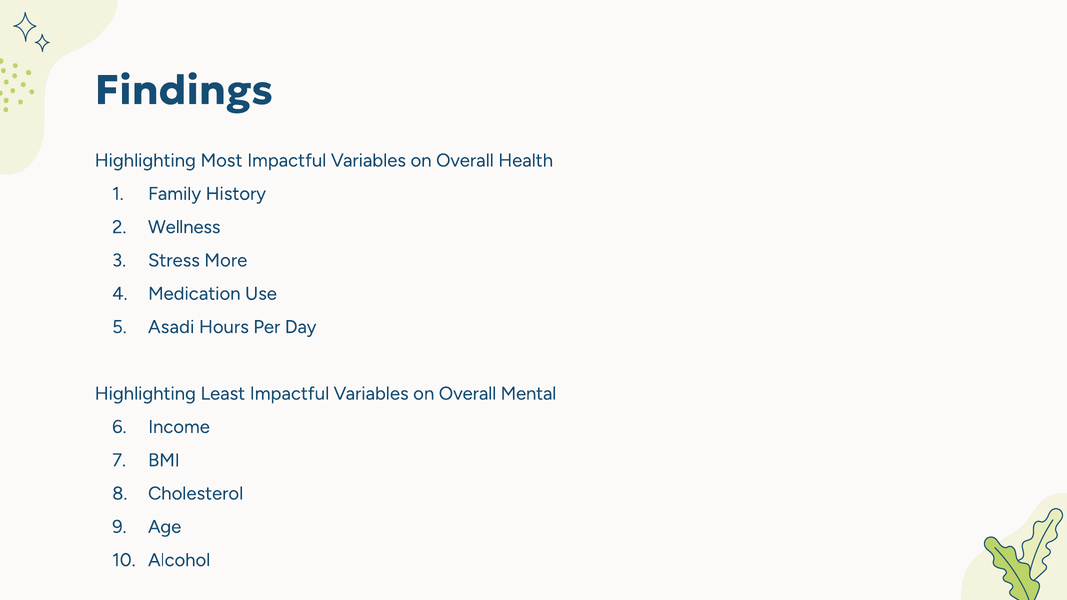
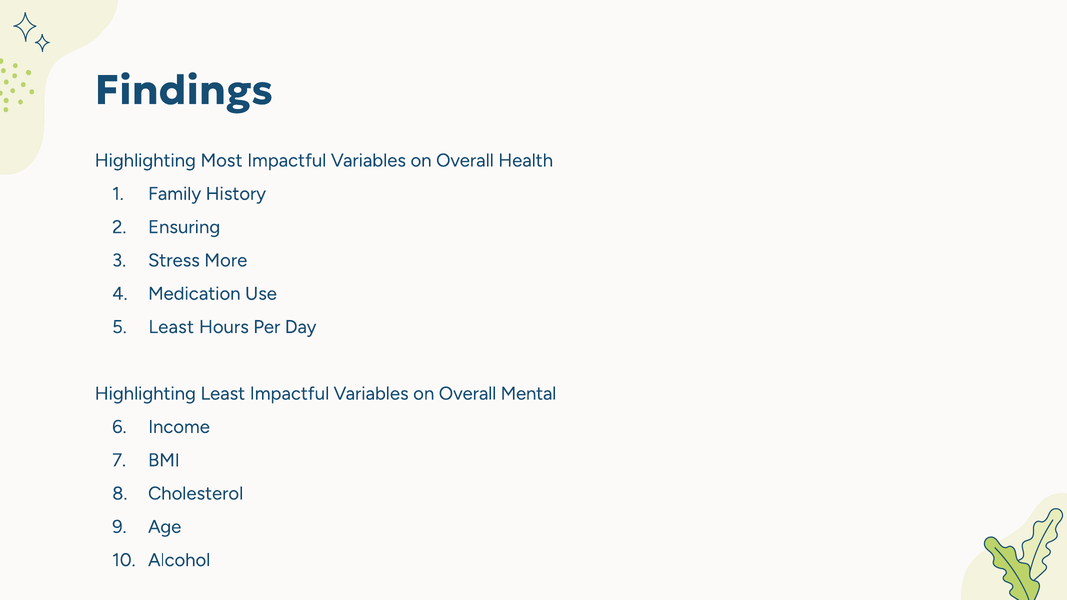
Wellness: Wellness -> Ensuring
Asadi at (171, 327): Asadi -> Least
